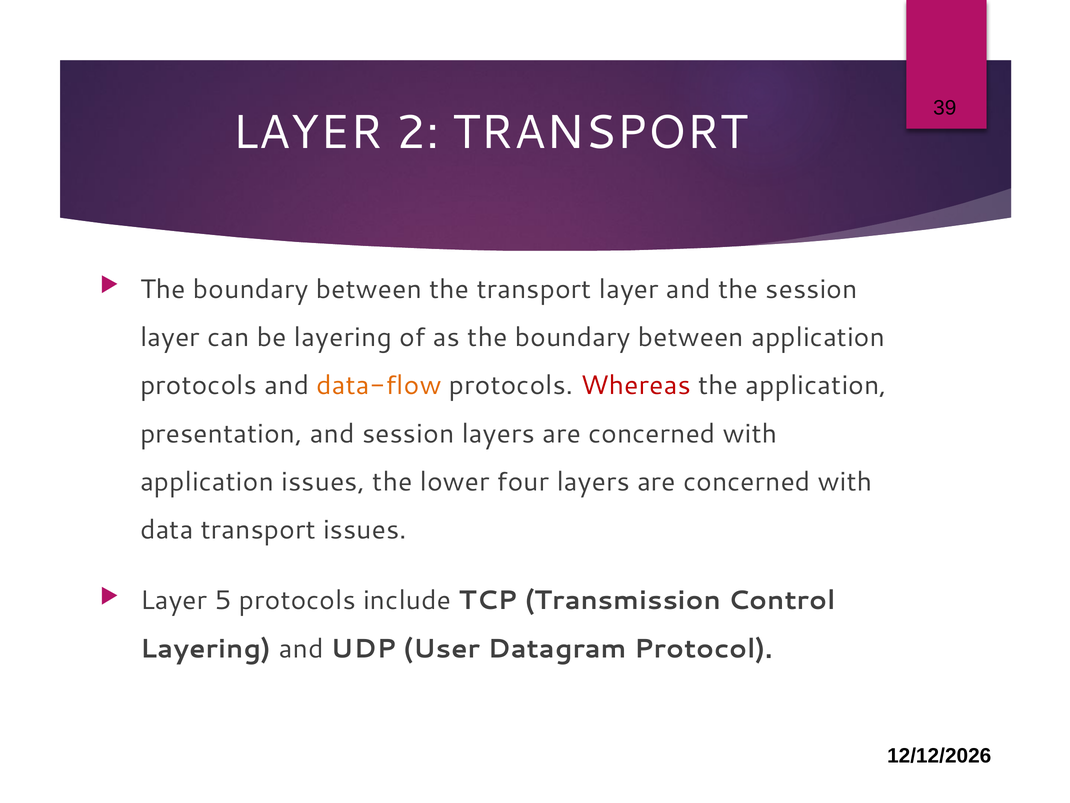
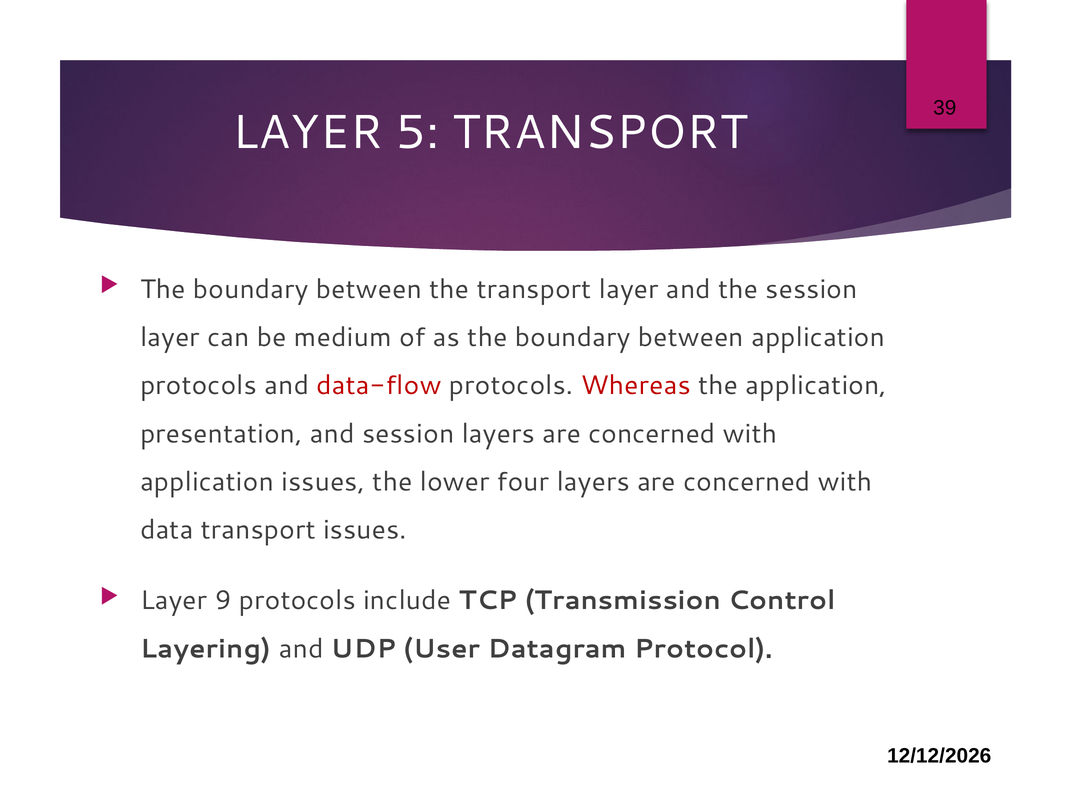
2: 2 -> 5
be layering: layering -> medium
data-flow colour: orange -> red
5: 5 -> 9
